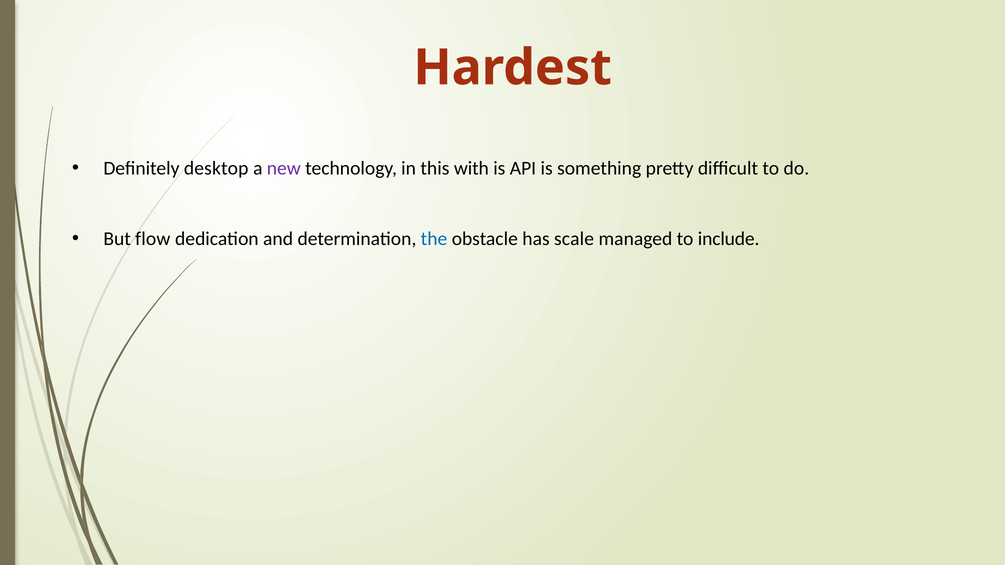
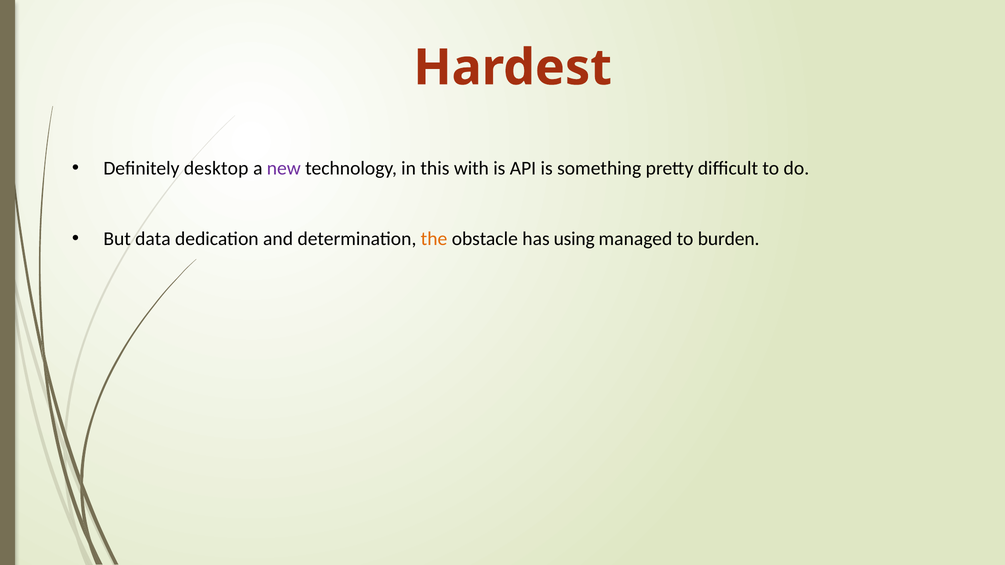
flow: flow -> data
the colour: blue -> orange
scale: scale -> using
include: include -> burden
